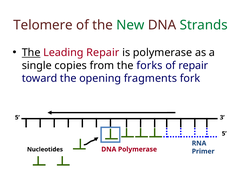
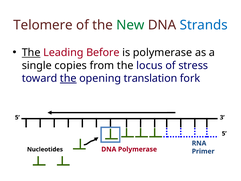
Strands colour: green -> blue
Leading Repair: Repair -> Before
forks: forks -> locus
of repair: repair -> stress
the at (68, 78) underline: none -> present
fragments: fragments -> translation
